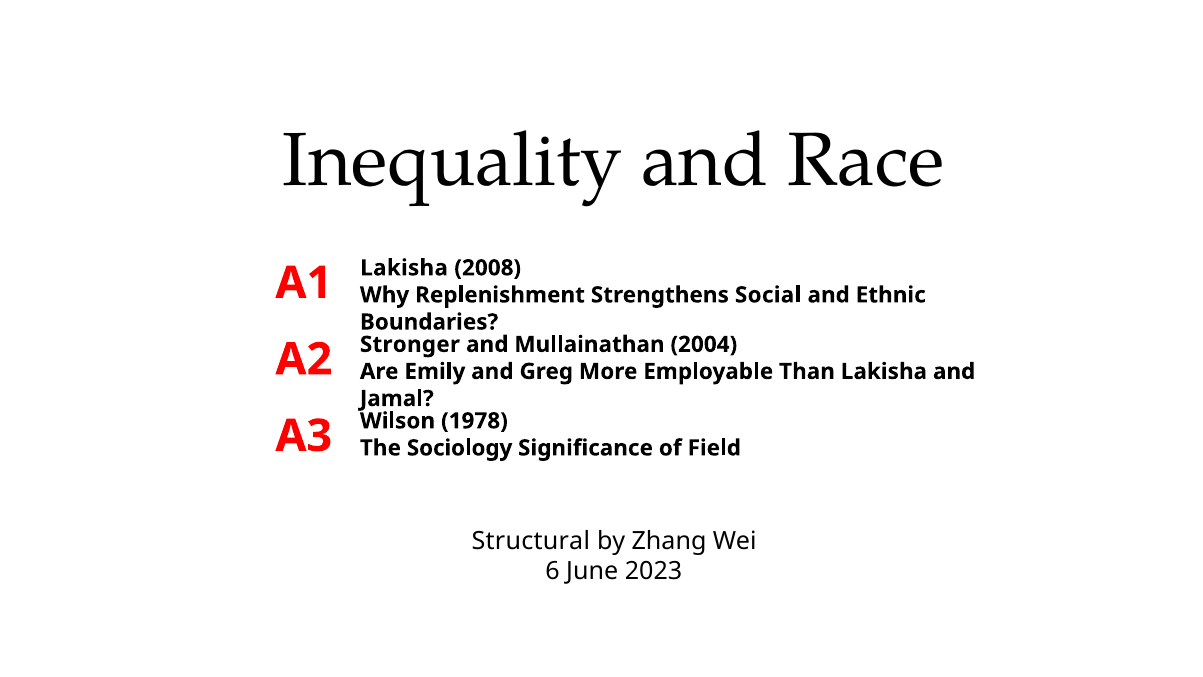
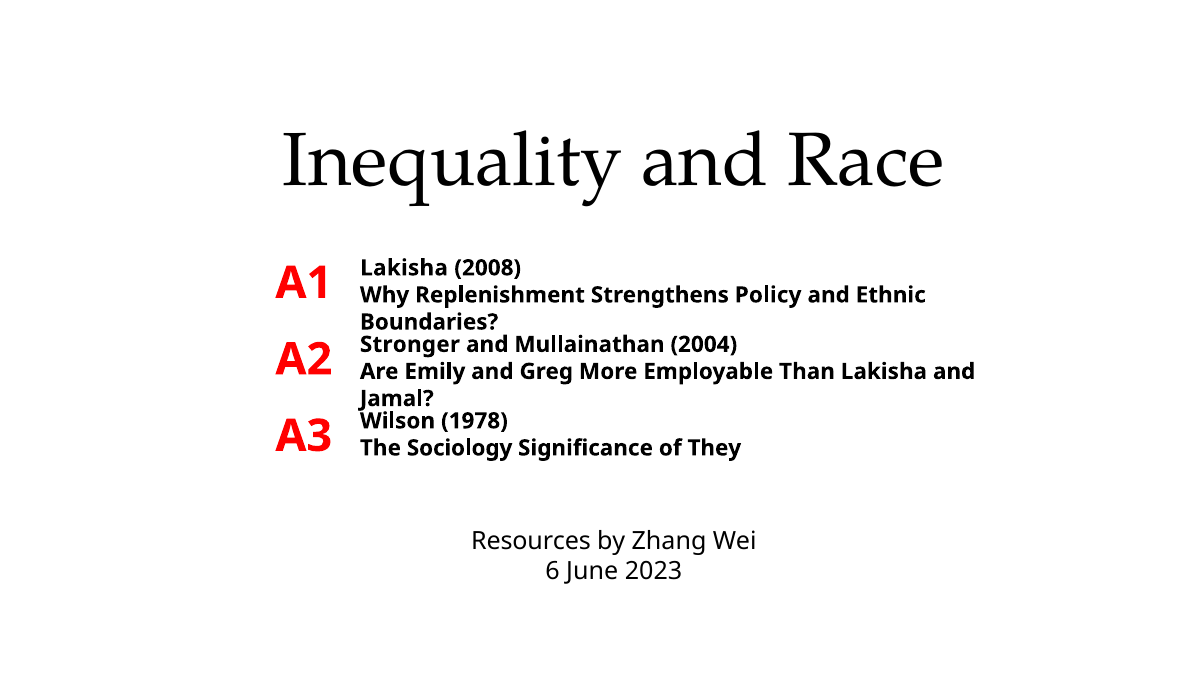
Social: Social -> Policy
Field: Field -> They
Structural: Structural -> Resources
